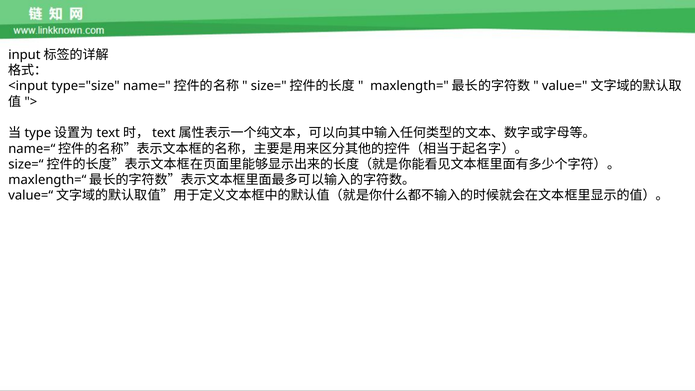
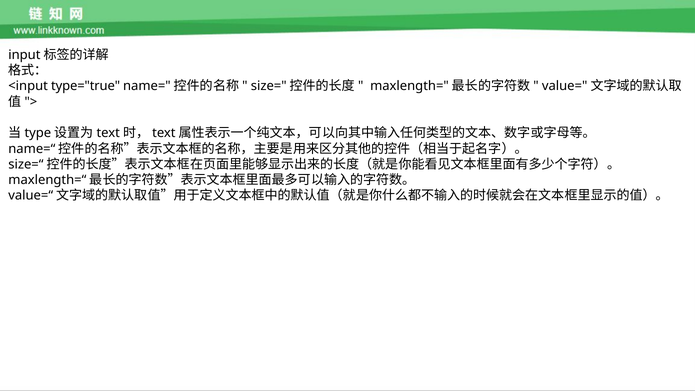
type="size: type="size -> type="true
